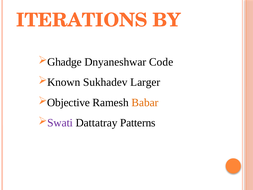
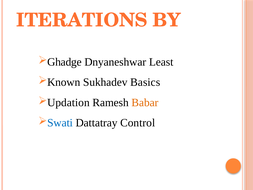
Code: Code -> Least
Larger: Larger -> Basics
Objective: Objective -> Updation
Swati colour: purple -> blue
Patterns: Patterns -> Control
